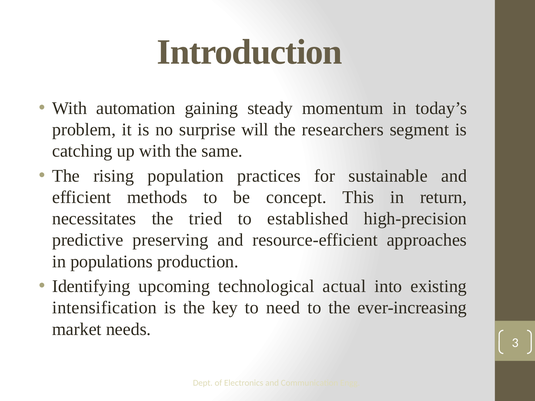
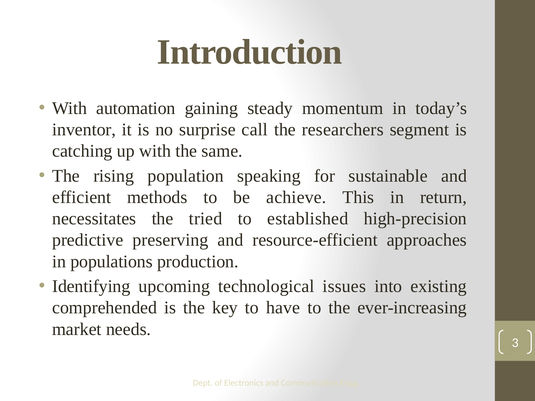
problem: problem -> inventor
will: will -> call
practices: practices -> speaking
concept: concept -> achieve
actual: actual -> issues
intensification: intensification -> comprehended
need: need -> have
